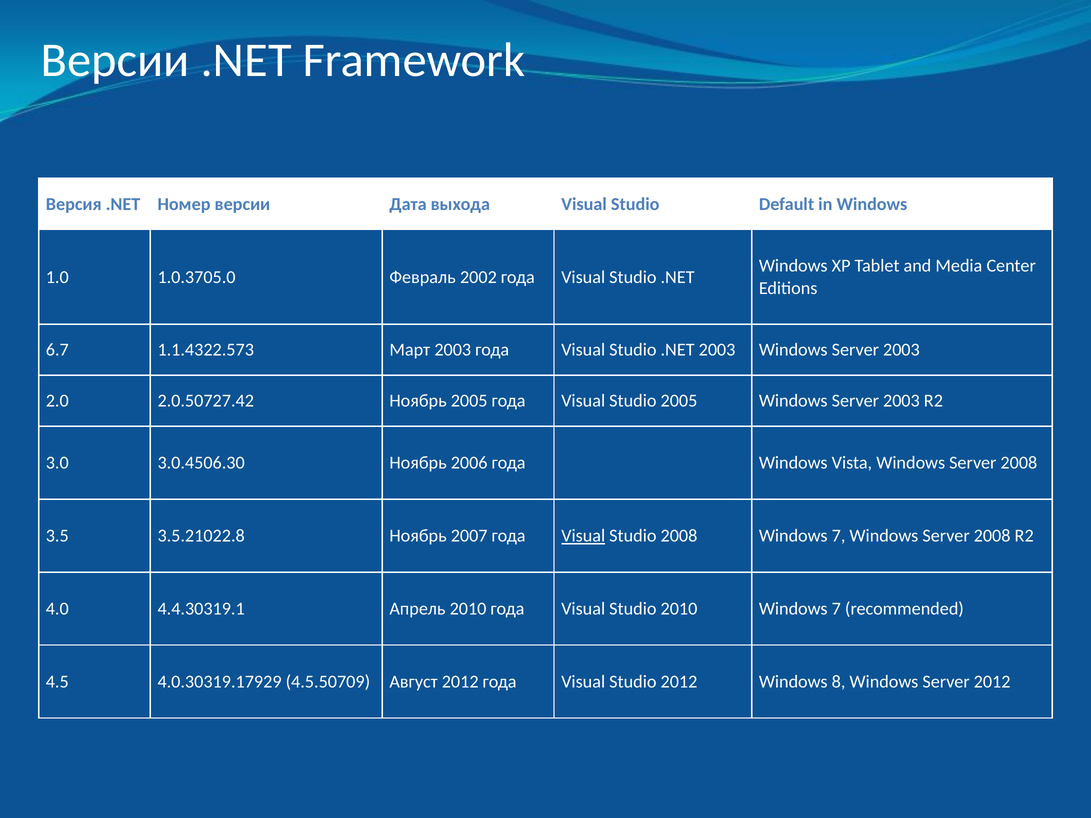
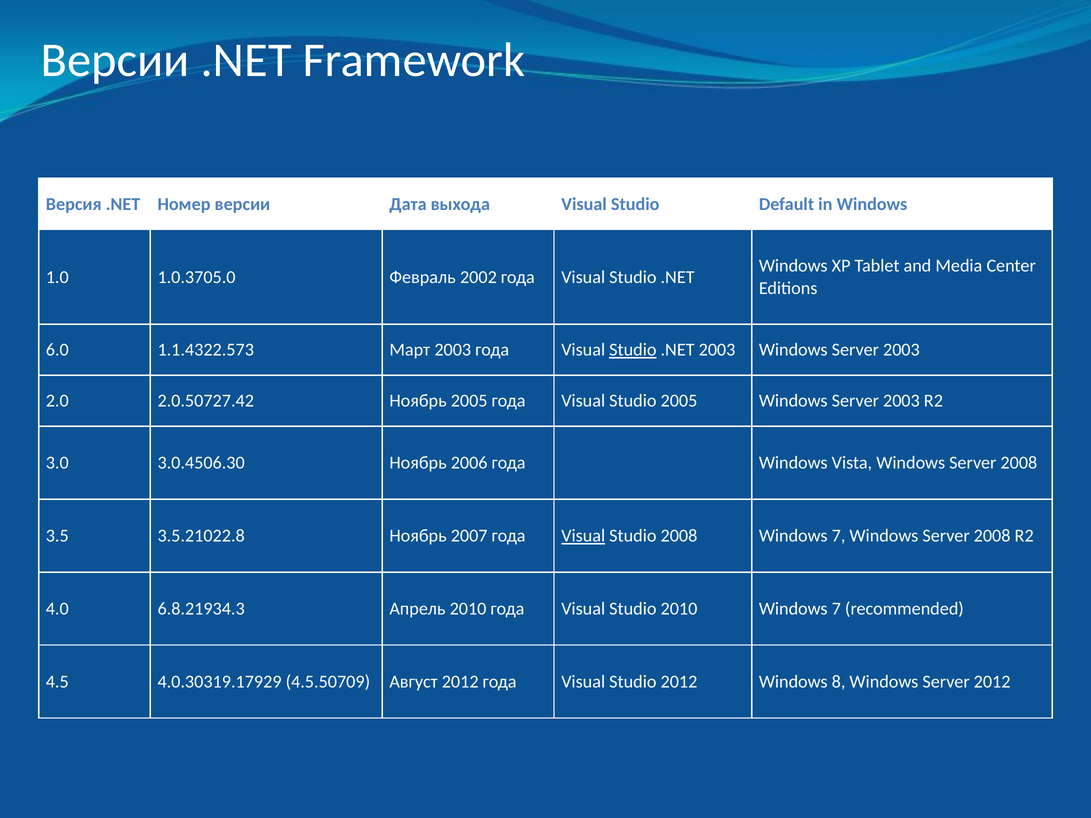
6.7: 6.7 -> 6.0
Studio at (633, 350) underline: none -> present
4.4.30319.1: 4.4.30319.1 -> 6.8.21934.3
